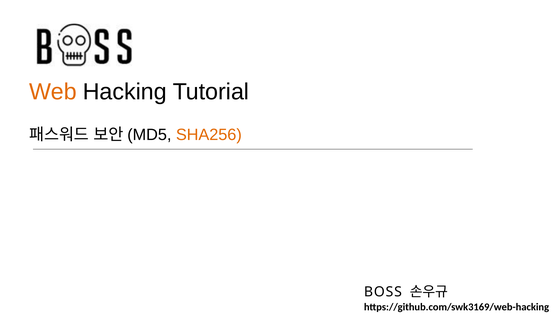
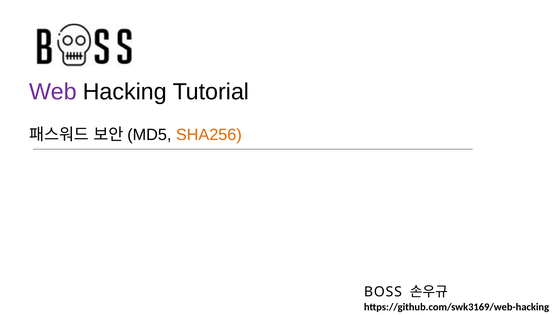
Web colour: orange -> purple
